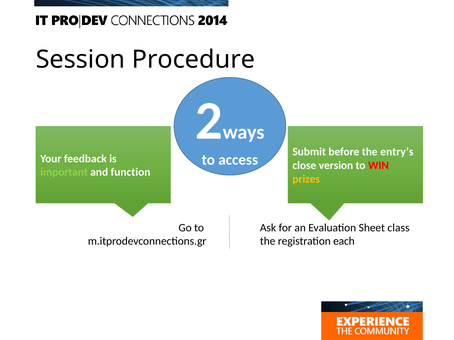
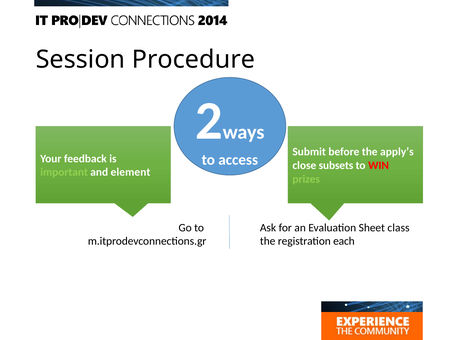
entry’s: entry’s -> apply’s
version: version -> subsets
function: function -> element
prizes colour: yellow -> light green
